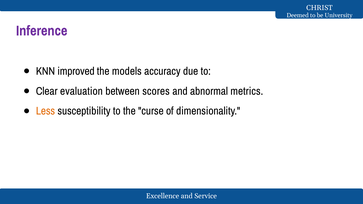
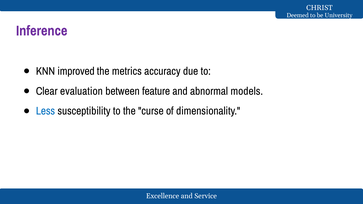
models: models -> metrics
scores: scores -> feature
metrics: metrics -> models
Less colour: orange -> blue
